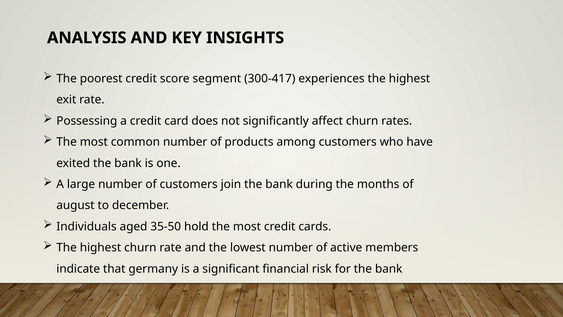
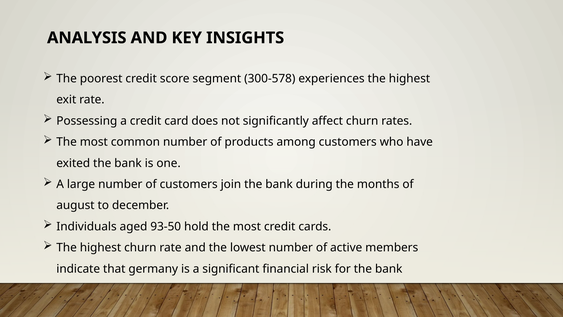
300-417: 300-417 -> 300-578
35-50: 35-50 -> 93-50
